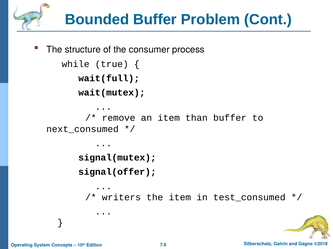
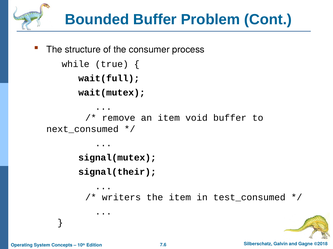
than: than -> void
signal(offer: signal(offer -> signal(their
